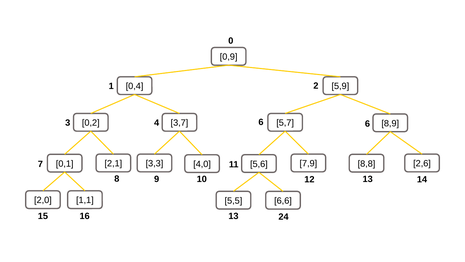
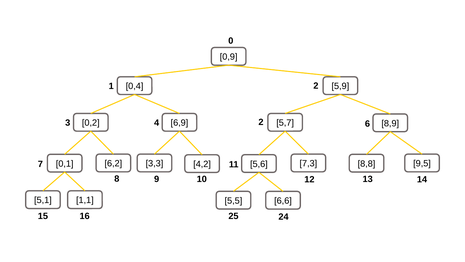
3,7: 3,7 -> 6,9
4 6: 6 -> 2
2,1: 2,1 -> 6,2
4,0: 4,0 -> 4,2
7,9: 7,9 -> 7,3
2,6: 2,6 -> 9,5
2,0: 2,0 -> 5,1
16 13: 13 -> 25
